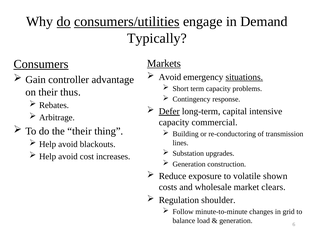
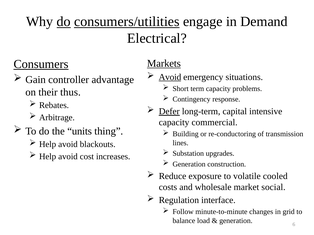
Typically: Typically -> Electrical
Avoid at (170, 77) underline: none -> present
situations underline: present -> none
the their: their -> units
shown: shown -> cooled
clears: clears -> social
shoulder: shoulder -> interface
